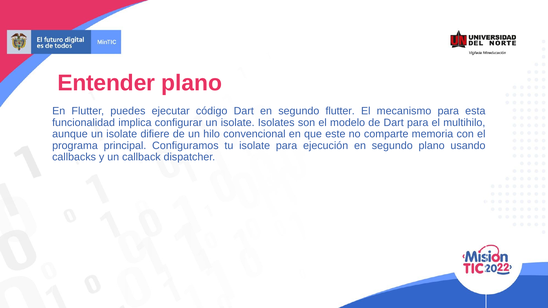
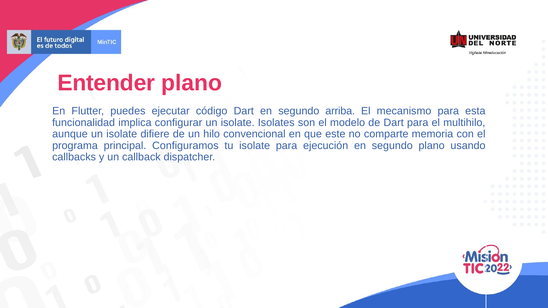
segundo flutter: flutter -> arriba
